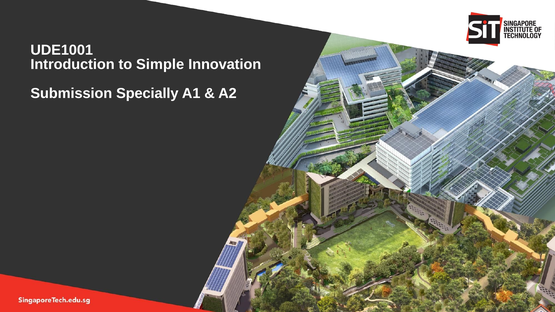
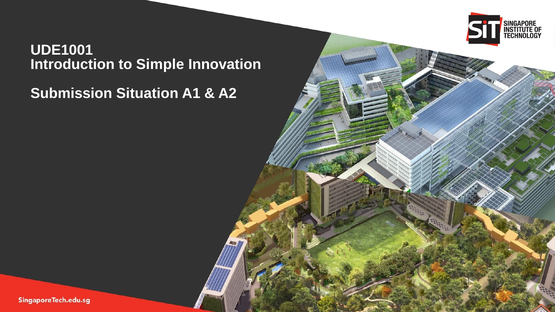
Specially: Specially -> Situation
